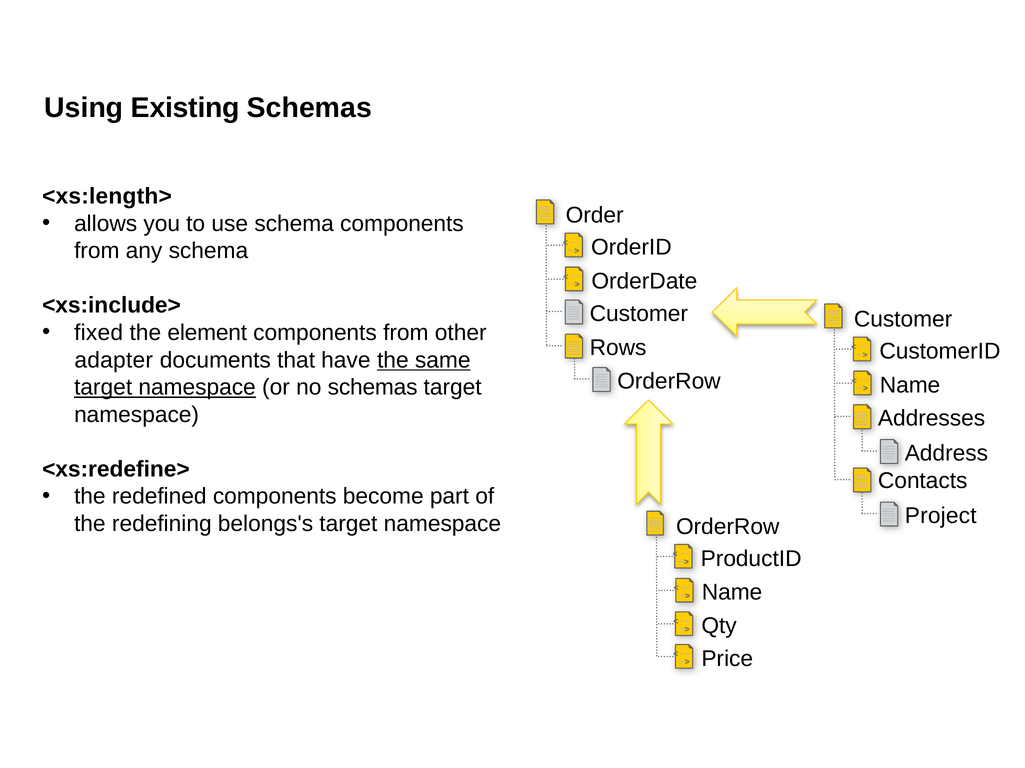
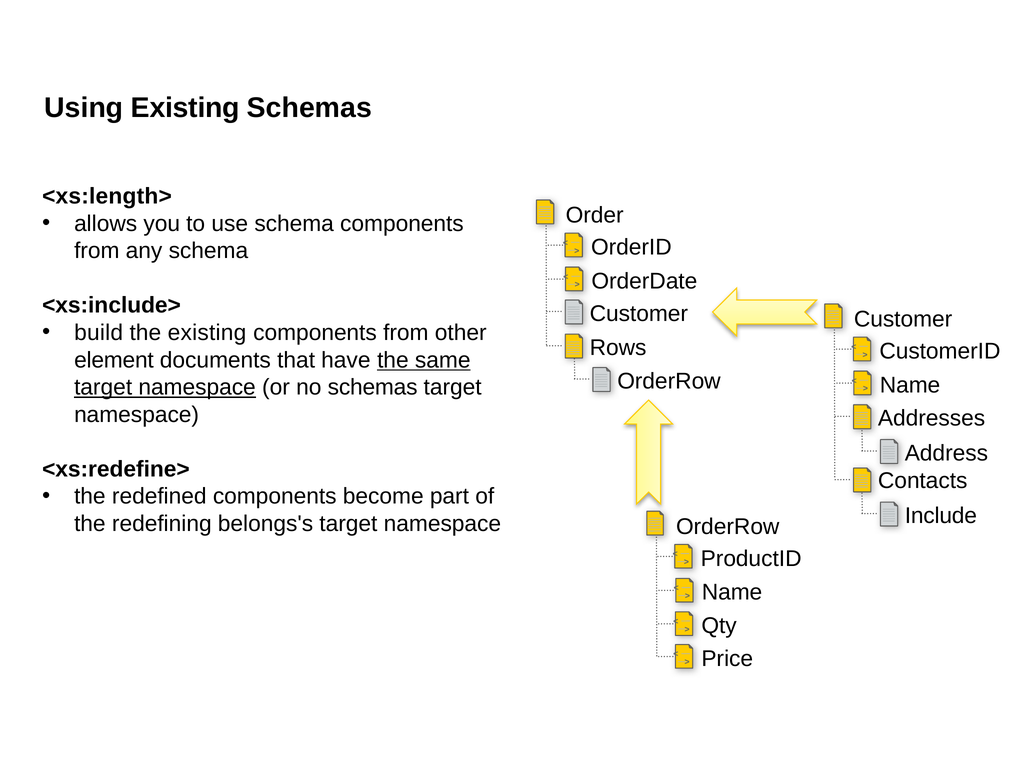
fixed: fixed -> build
the element: element -> existing
adapter: adapter -> element
Project: Project -> Include
